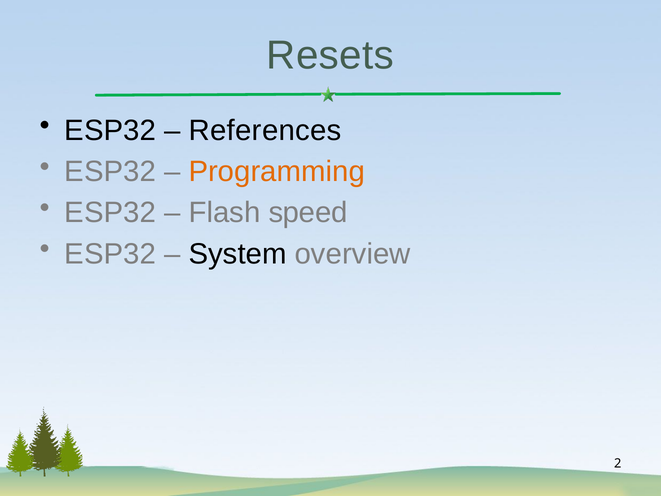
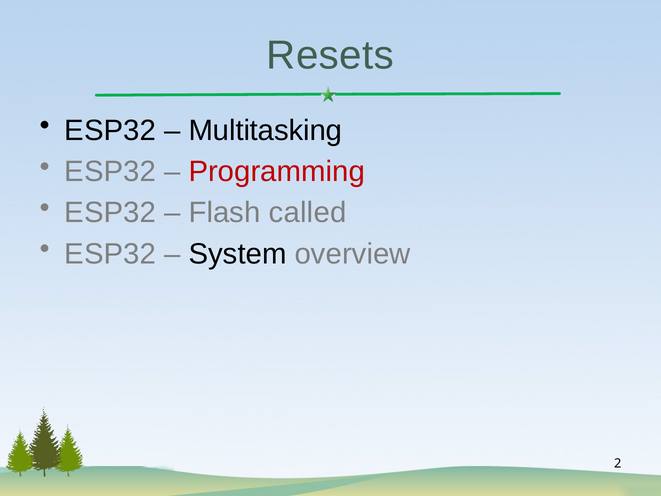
References: References -> Multitasking
Programming colour: orange -> red
speed: speed -> called
